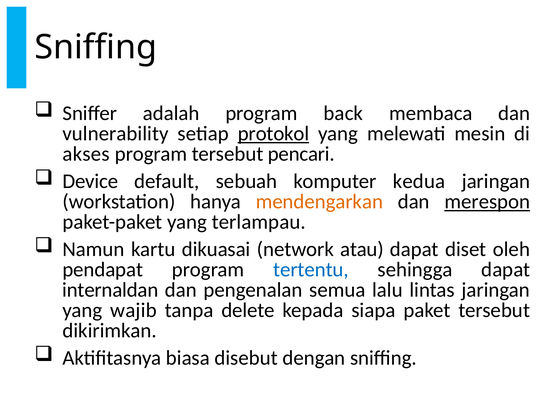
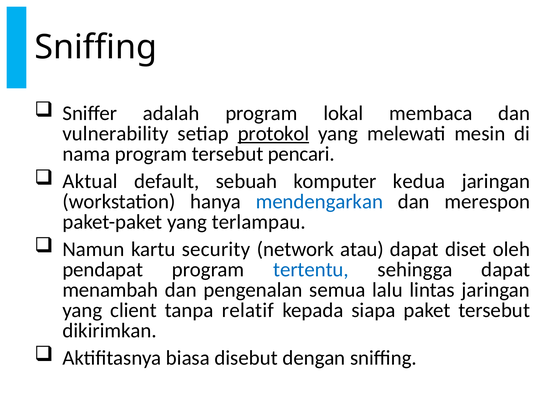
back: back -> lokal
akses: akses -> nama
Device: Device -> Aktual
mendengarkan colour: orange -> blue
merespon underline: present -> none
dikuasai: dikuasai -> security
internaldan: internaldan -> menambah
wajib: wajib -> client
delete: delete -> relatif
